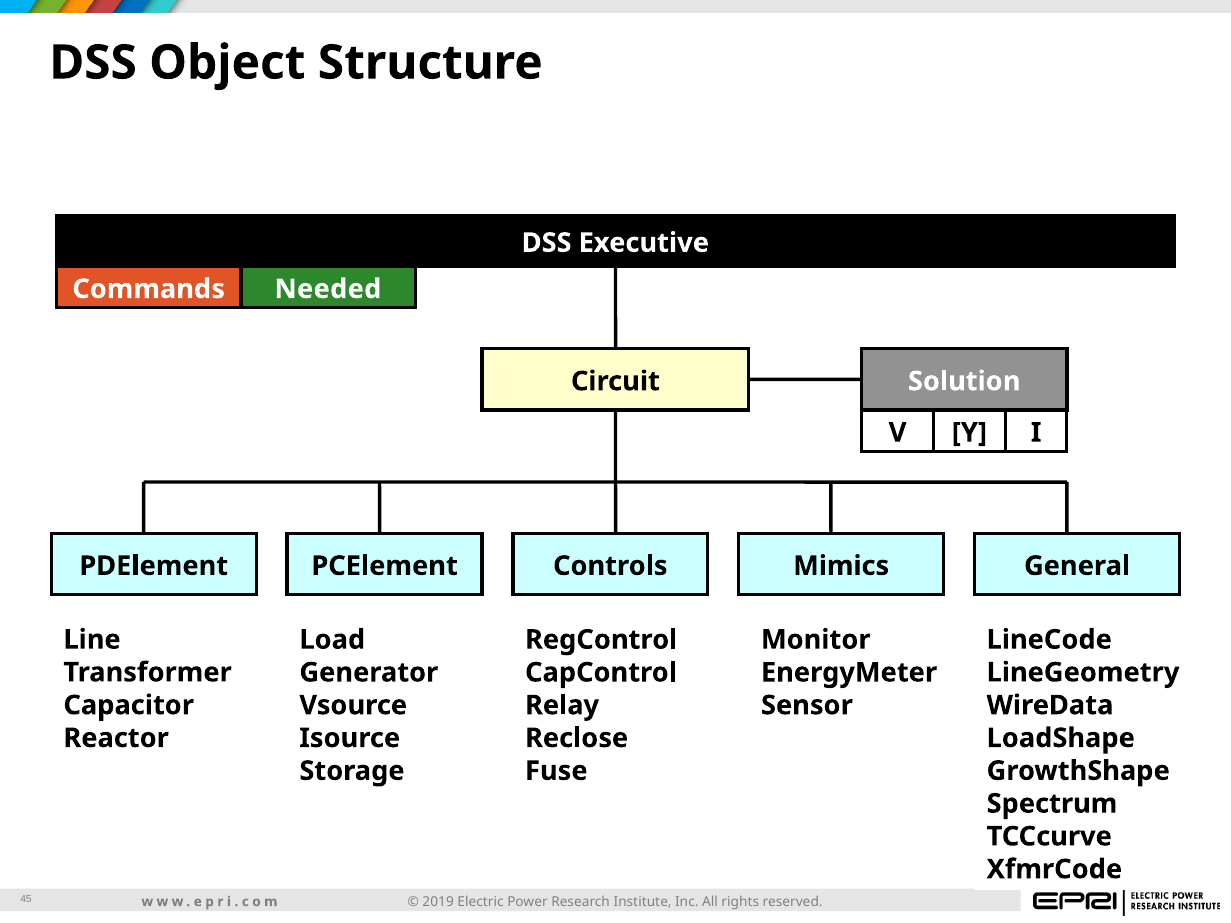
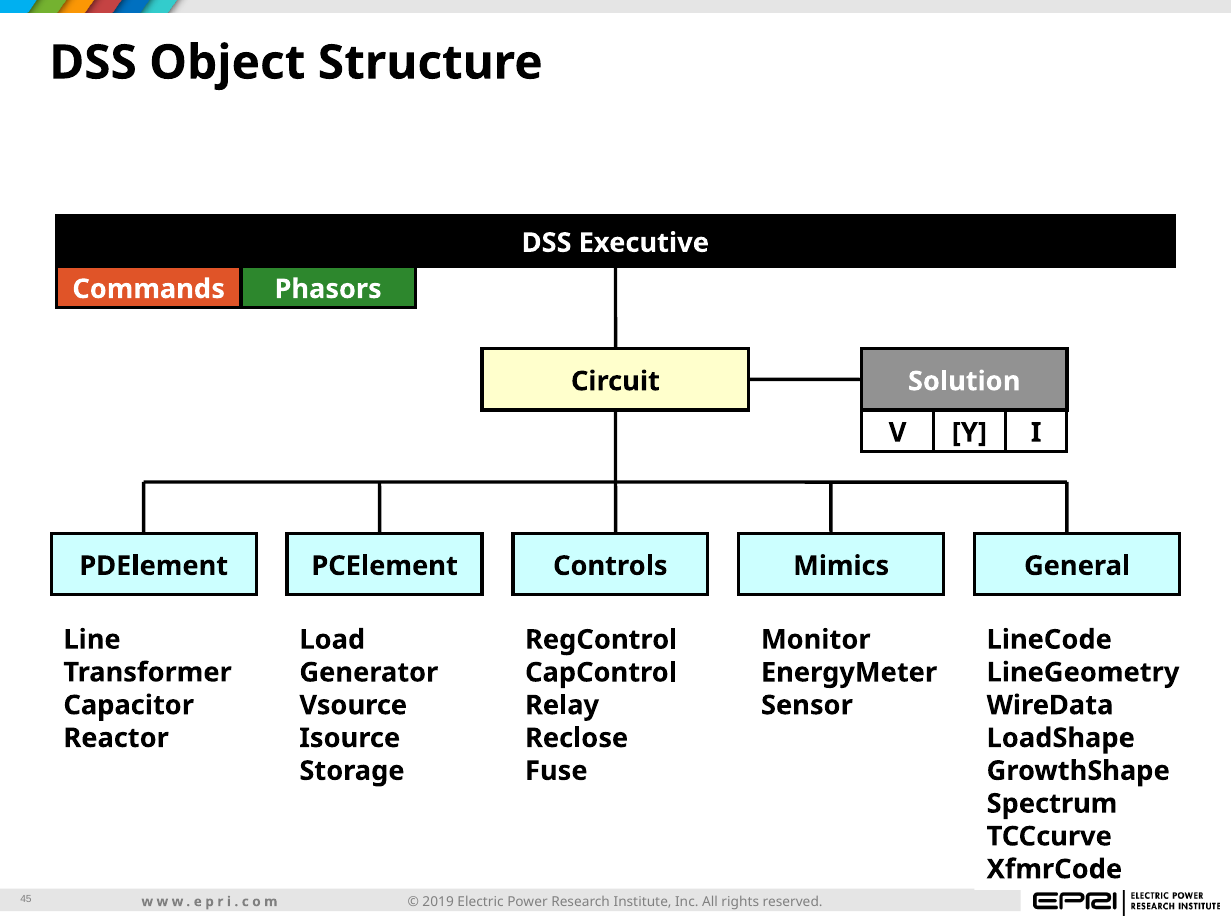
Needed: Needed -> Phasors
